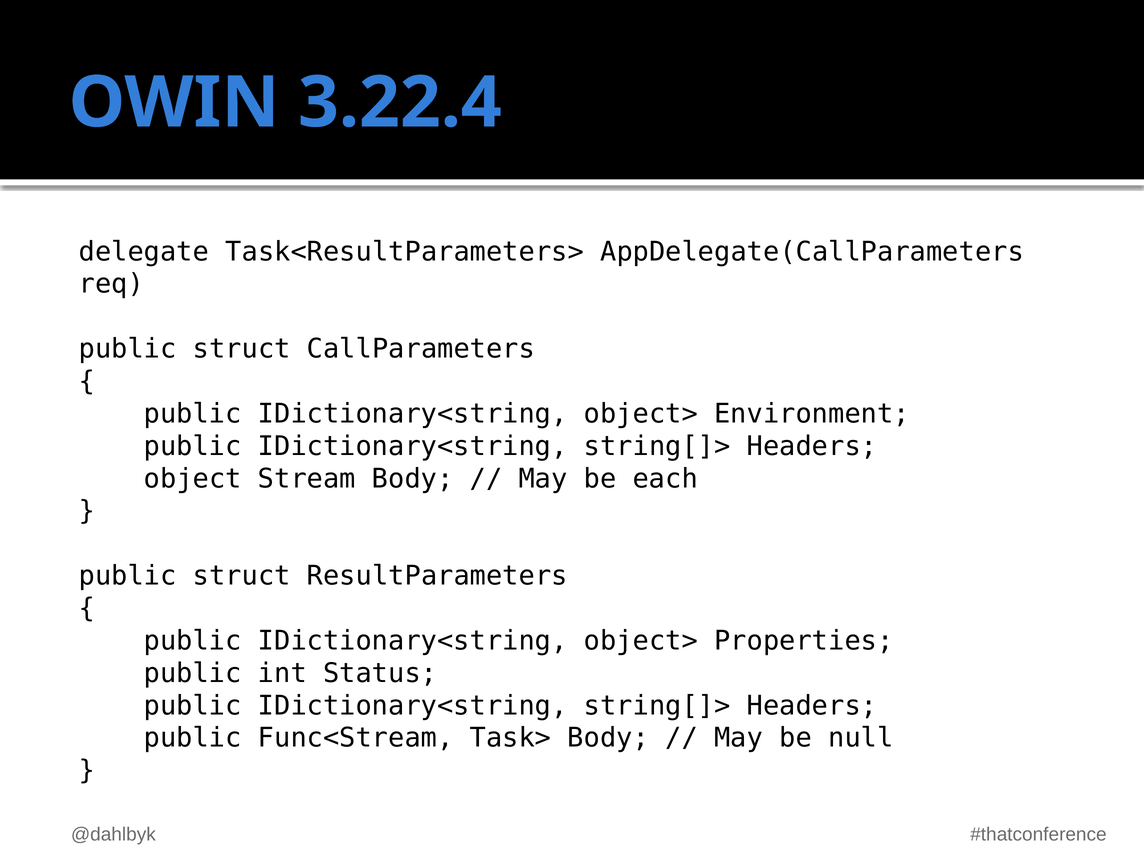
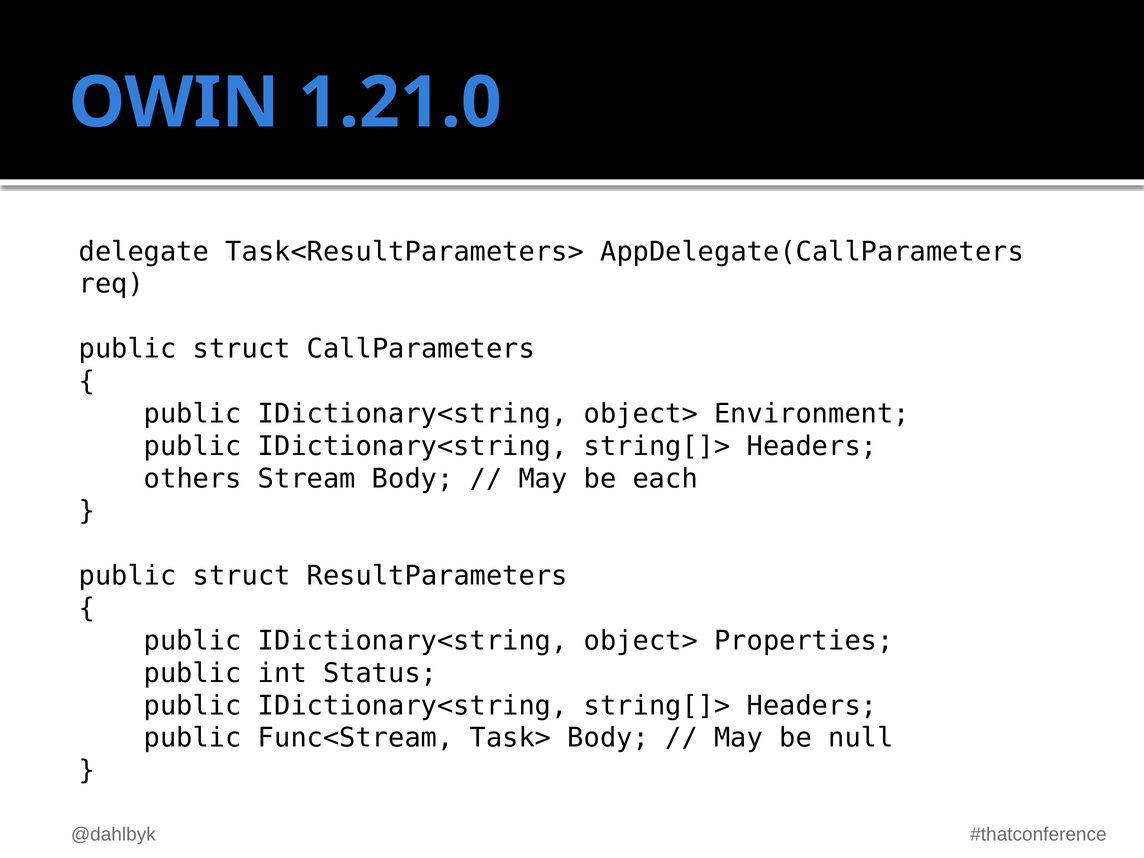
3.22.4: 3.22.4 -> 1.21.0
object: object -> others
